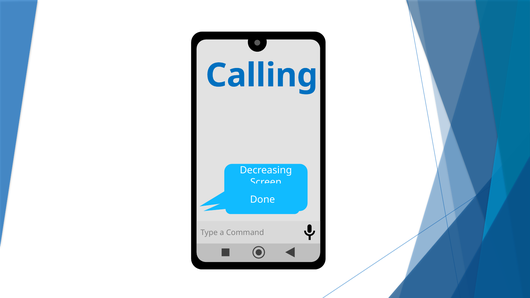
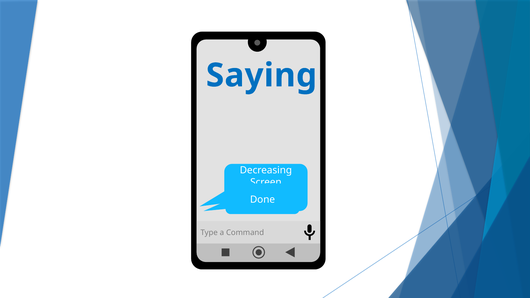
Calling: Calling -> Saying
